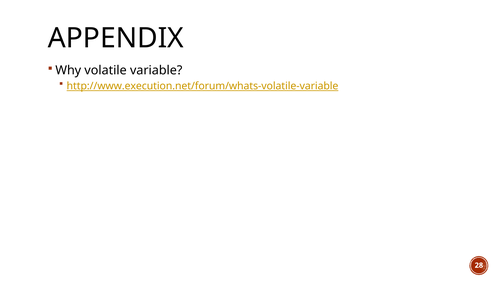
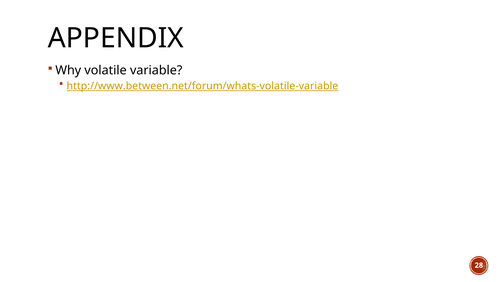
http://www.execution.net/forum/whats-volatile-variable: http://www.execution.net/forum/whats-volatile-variable -> http://www.between.net/forum/whats-volatile-variable
